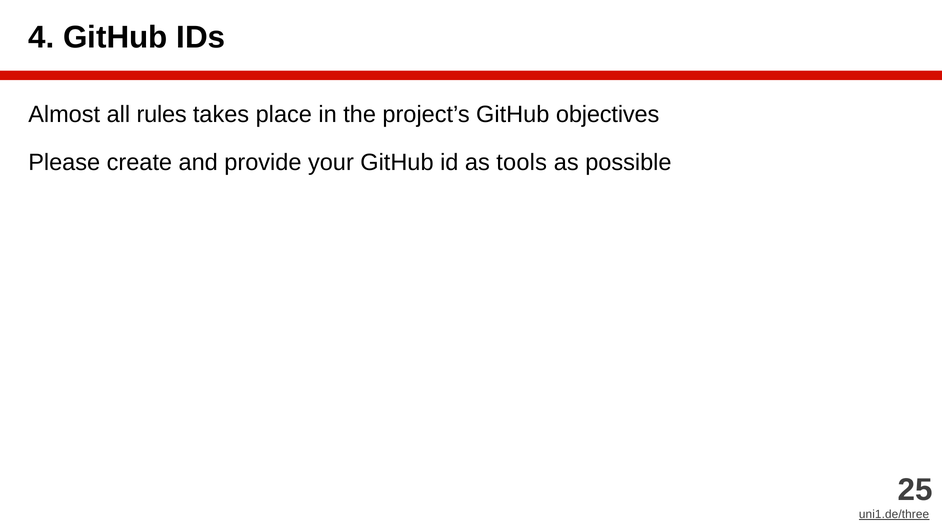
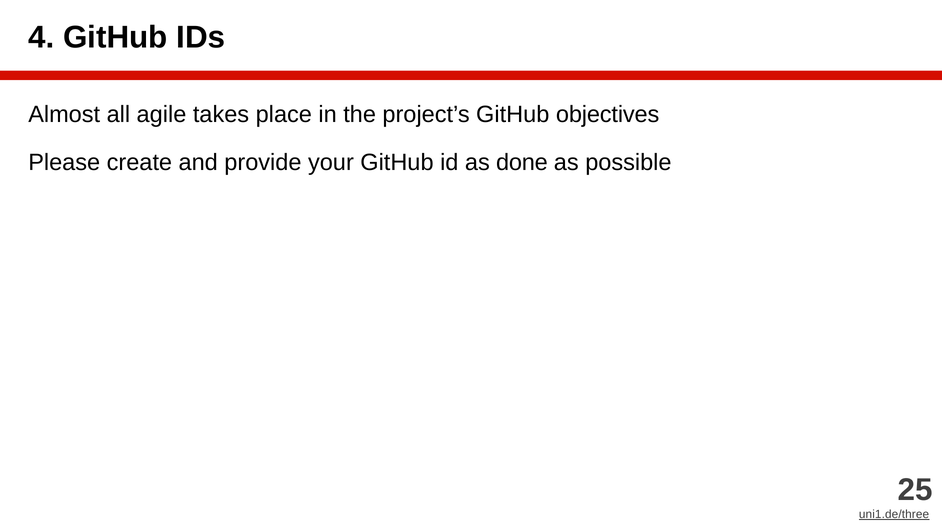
rules: rules -> agile
tools: tools -> done
